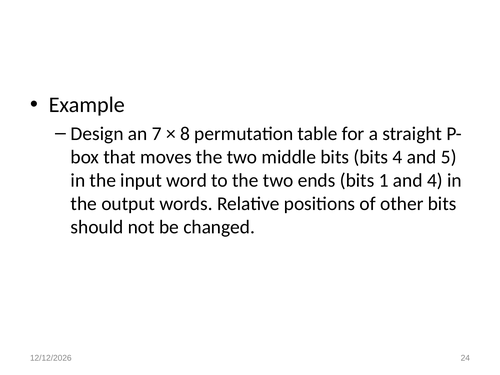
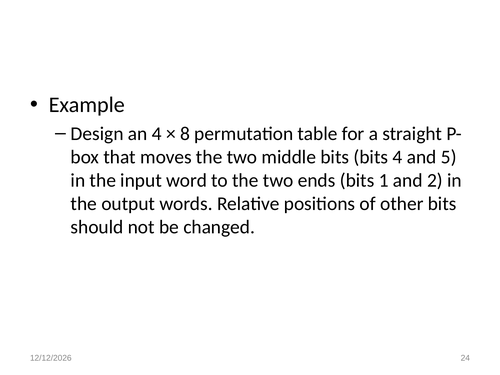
an 7: 7 -> 4
and 4: 4 -> 2
